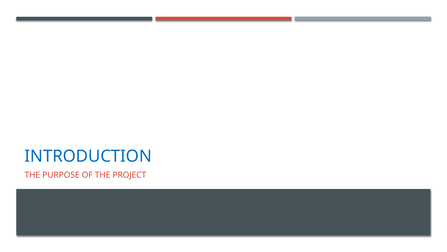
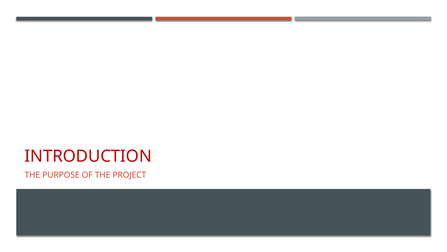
INTRODUCTION colour: blue -> red
